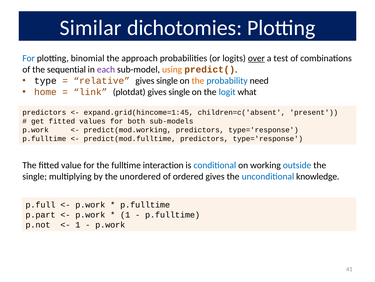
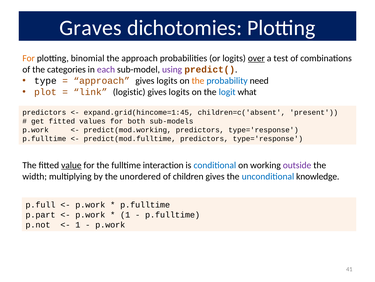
Similar: Similar -> Graves
For at (29, 58) colour: blue -> orange
sequential: sequential -> categories
using colour: orange -> purple
relative at (102, 81): relative -> approach
single at (167, 81): single -> logits
home: home -> plot
plotdat: plotdat -> logistic
single at (179, 92): single -> logits
value underline: none -> present
outside colour: blue -> purple
single at (35, 176): single -> width
ordered: ordered -> children
